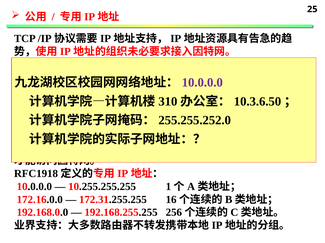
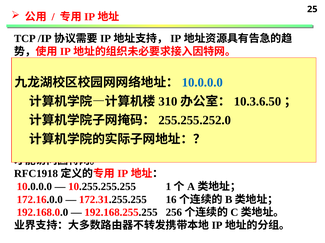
10.0.0.0 at (202, 83) colour: purple -> blue
